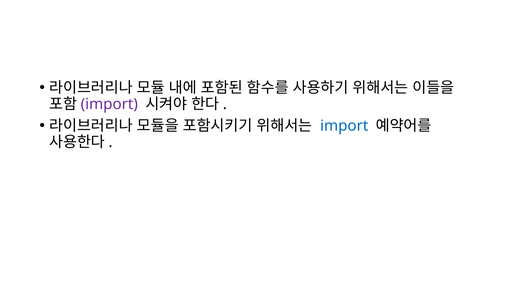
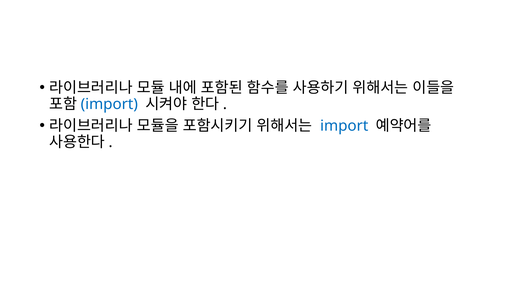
import at (109, 104) colour: purple -> blue
